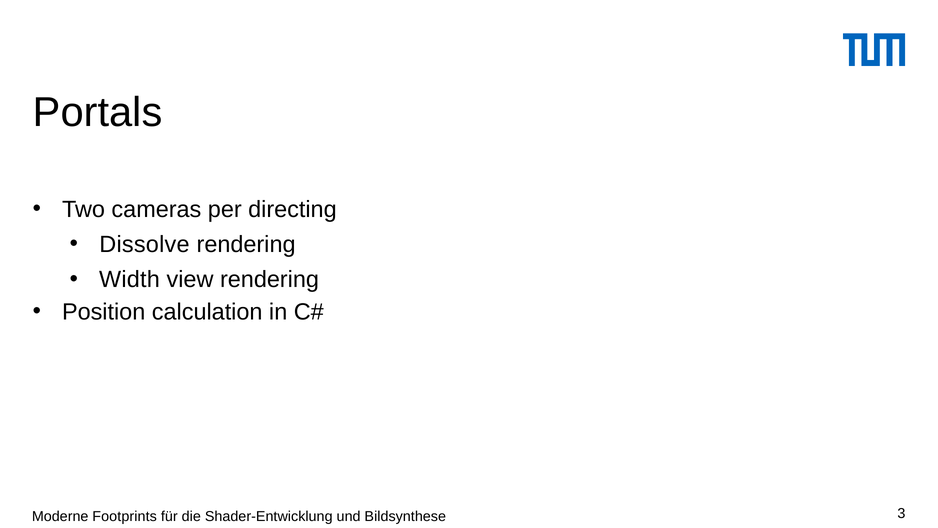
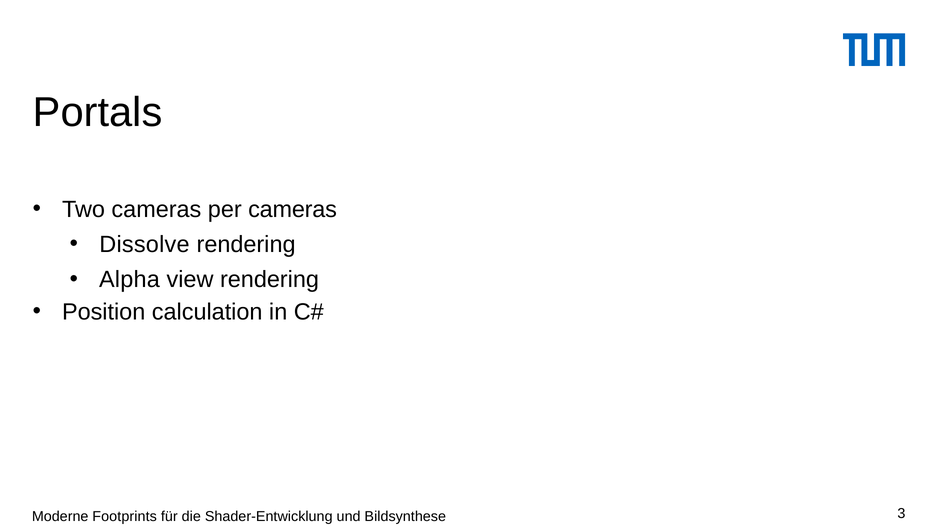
per directing: directing -> cameras
Width: Width -> Alpha
